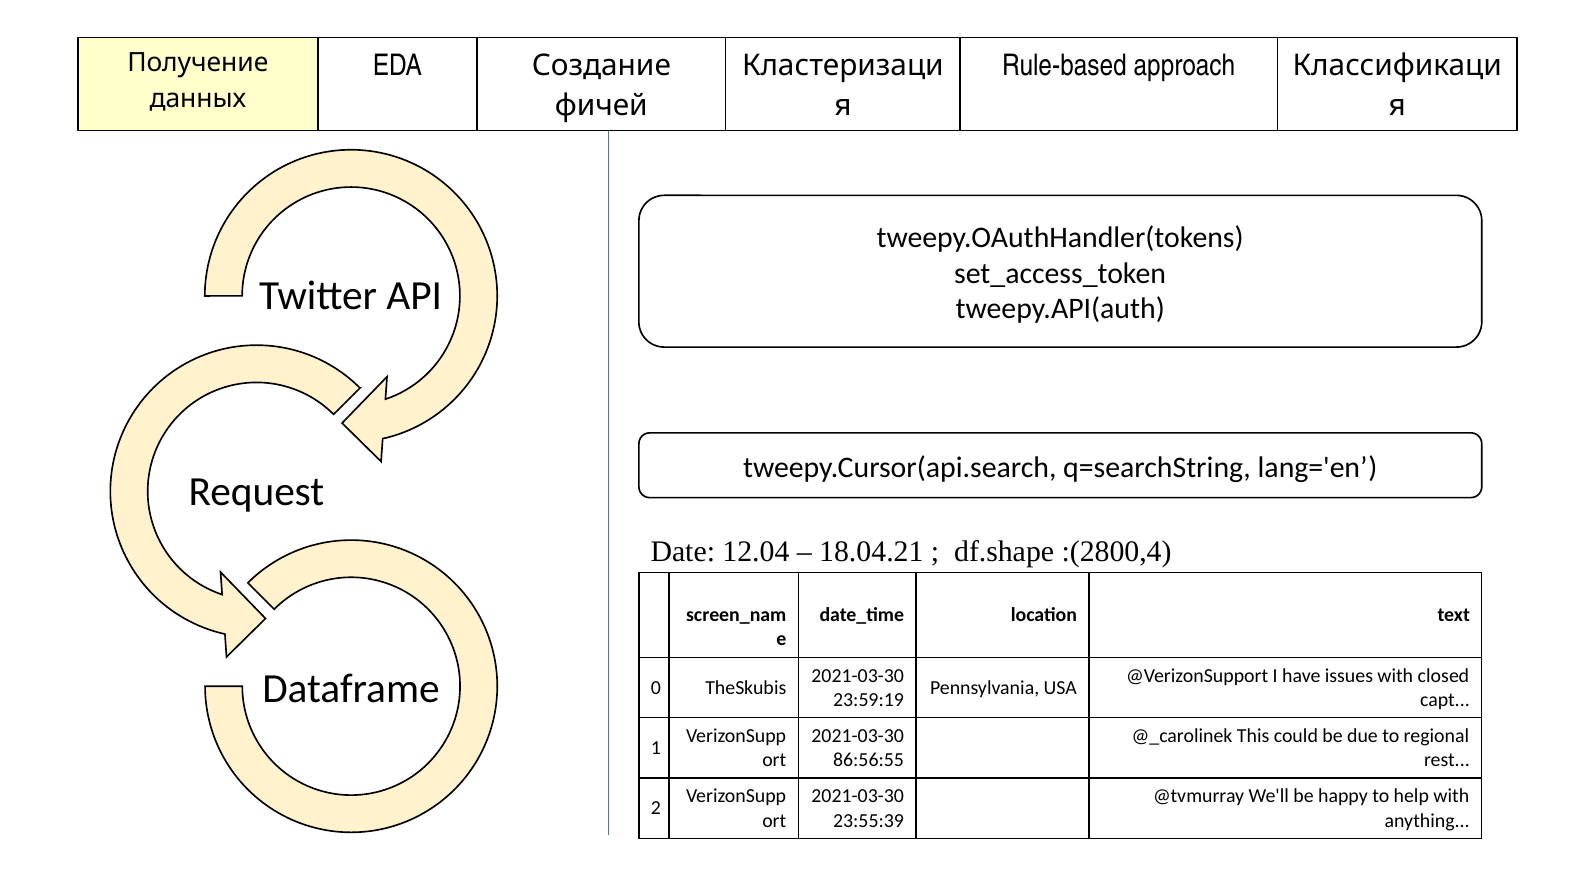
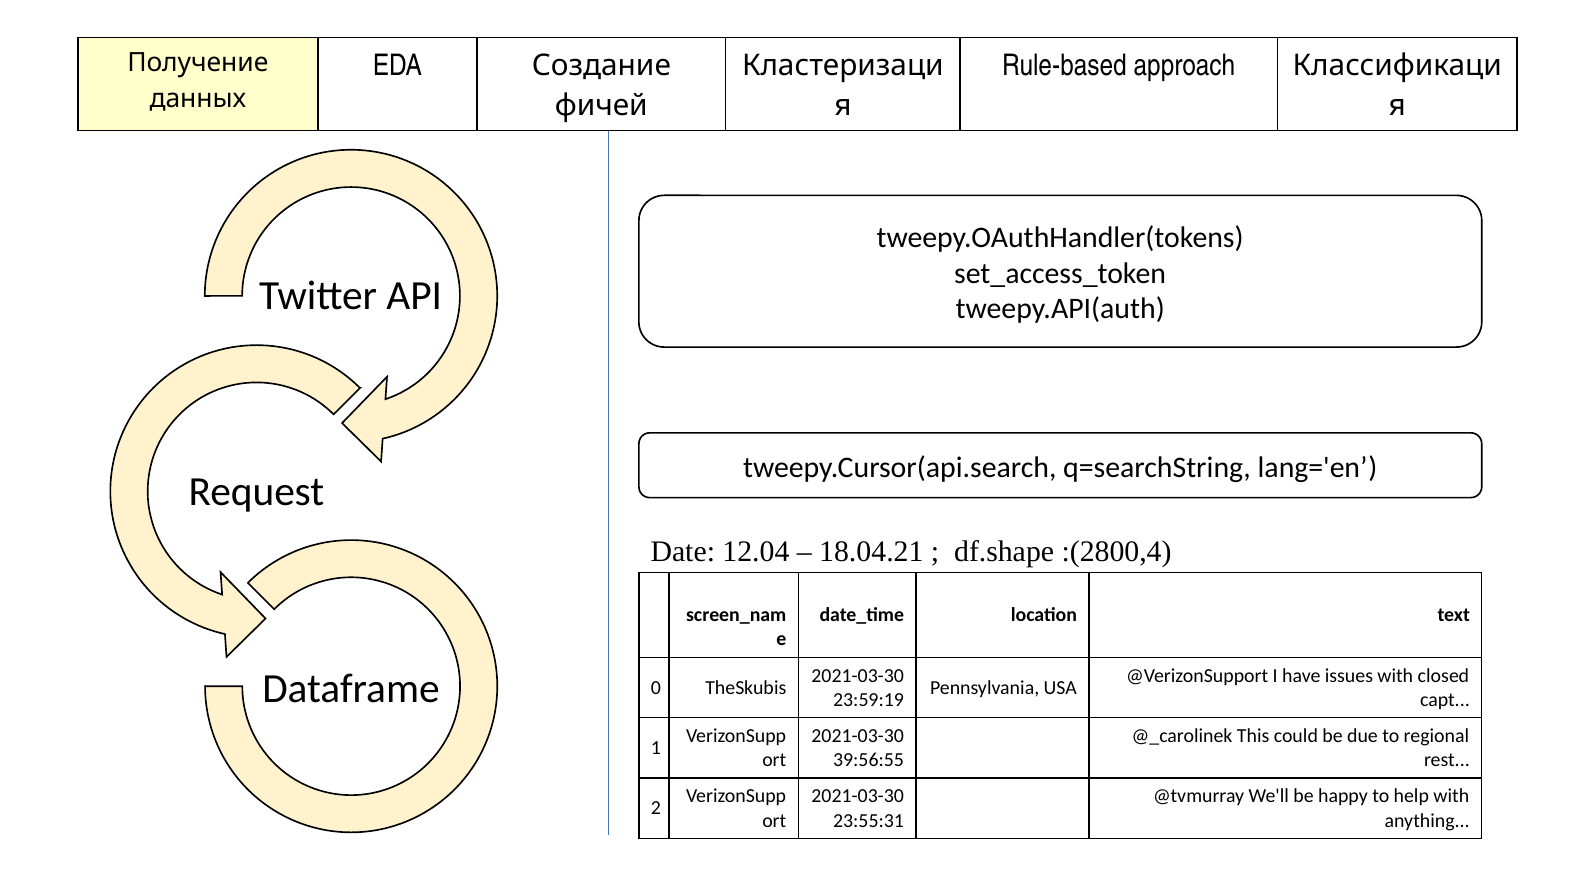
86:56:55: 86:56:55 -> 39:56:55
23:55:39: 23:55:39 -> 23:55:31
